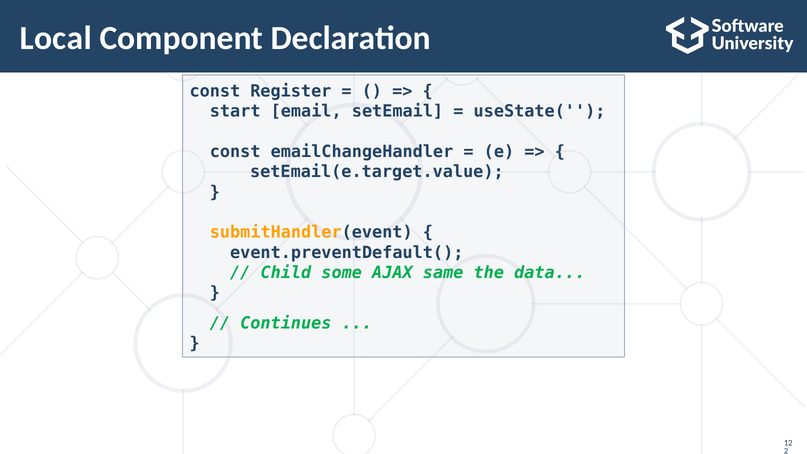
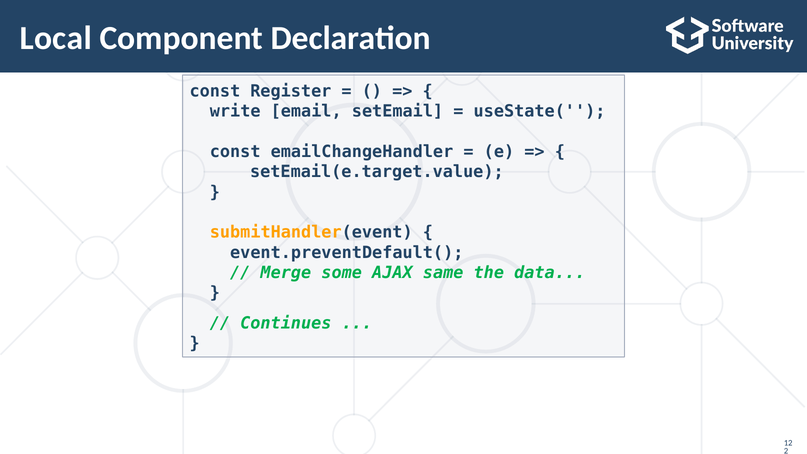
start: start -> write
Child: Child -> Merge
